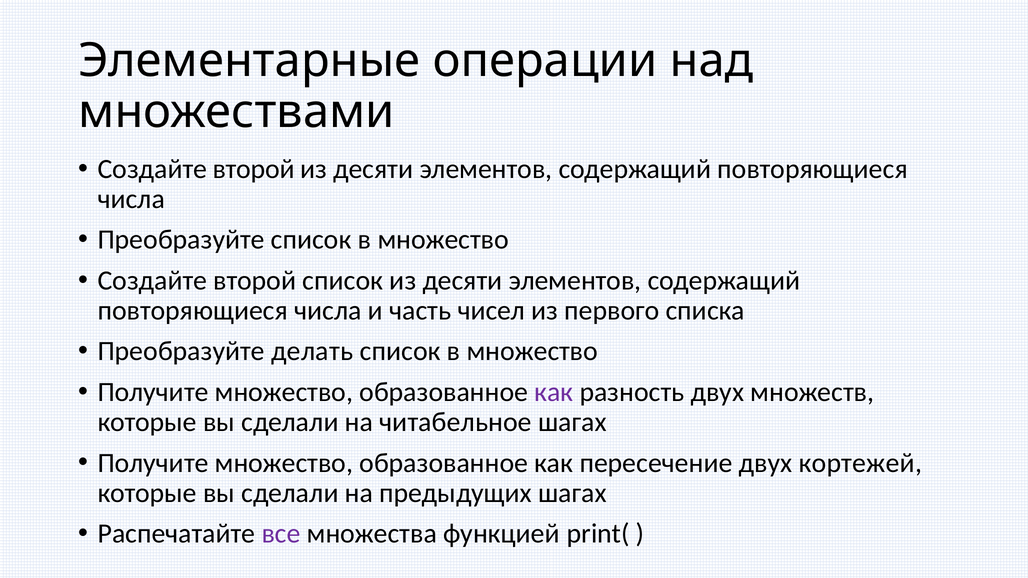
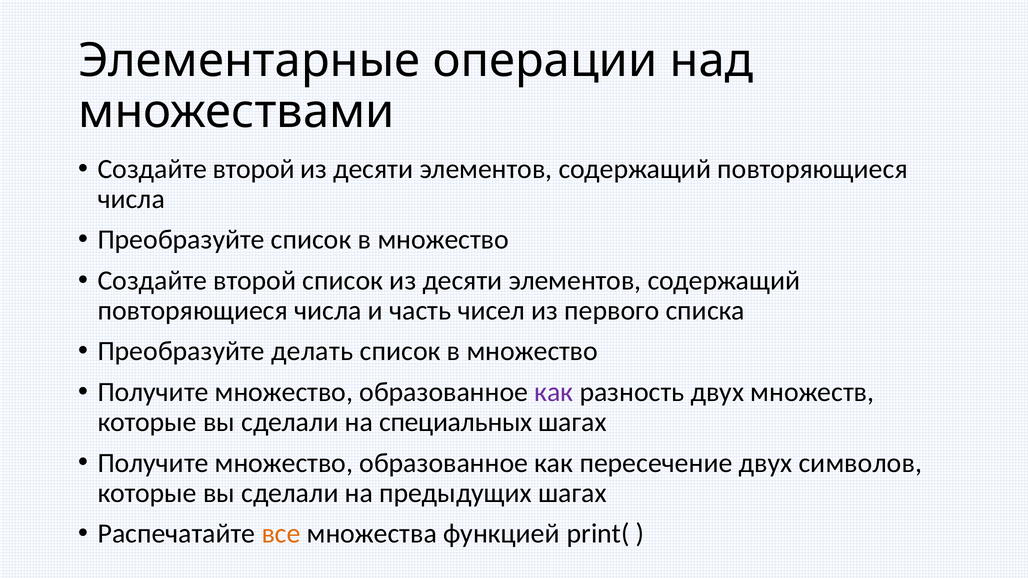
читабельное: читабельное -> специальных
кортежей: кортежей -> символов
все colour: purple -> orange
